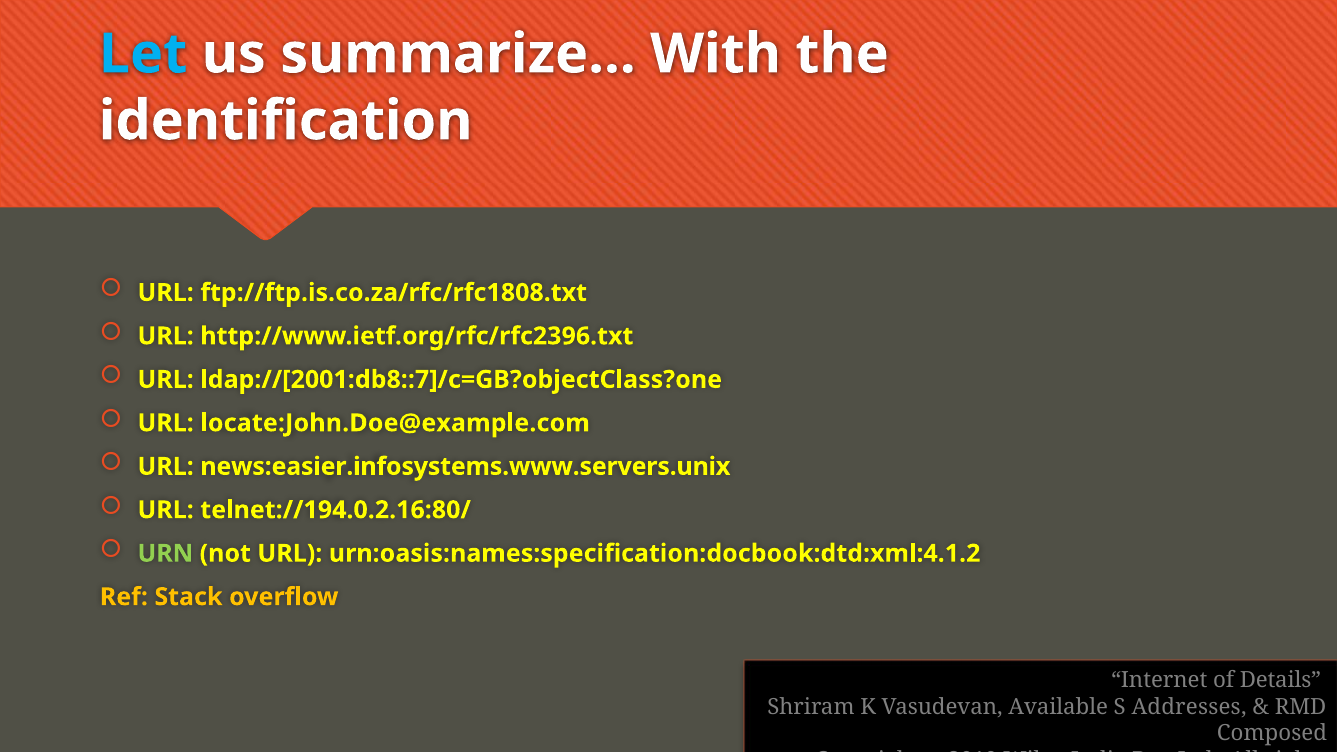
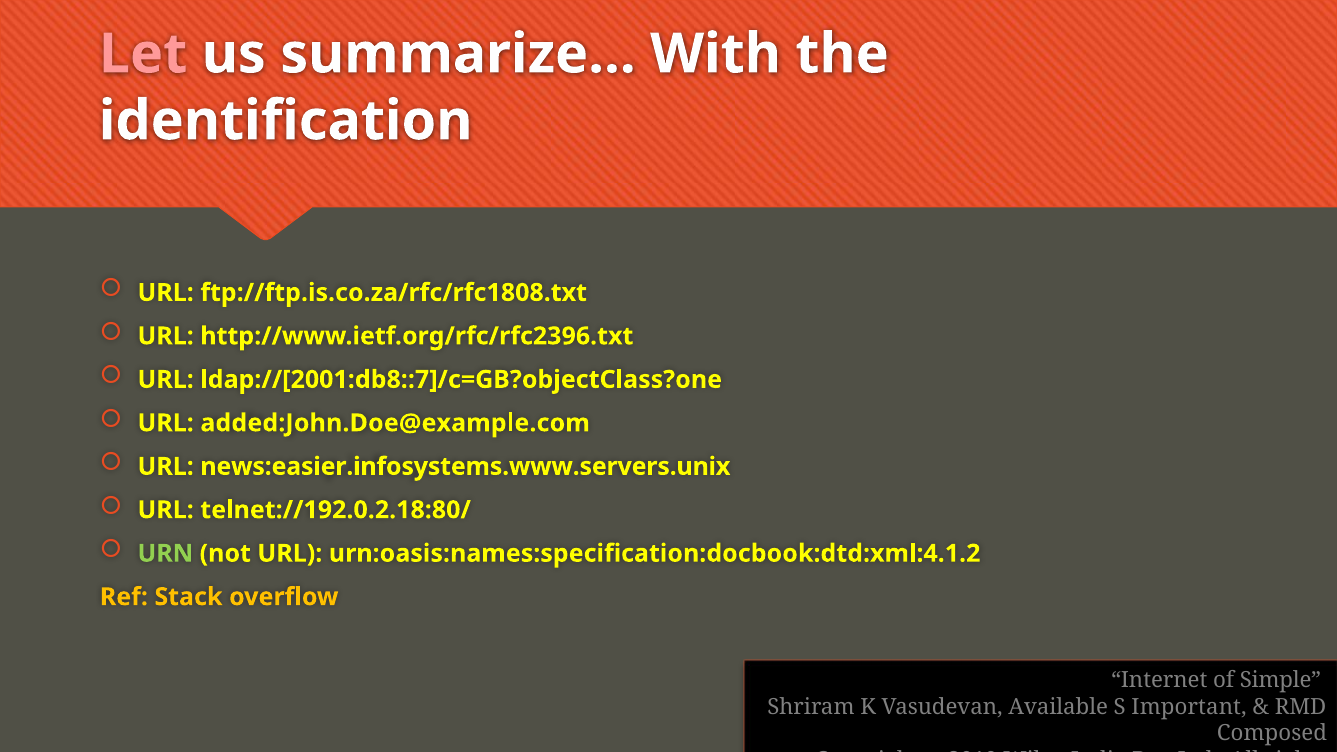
Let colour: light blue -> pink
locate:John.Doe@example.com: locate:John.Doe@example.com -> added:John.Doe@example.com
telnet://194.0.2.16:80/: telnet://194.0.2.16:80/ -> telnet://192.0.2.18:80/
Details: Details -> Simple
Addresses: Addresses -> Important
